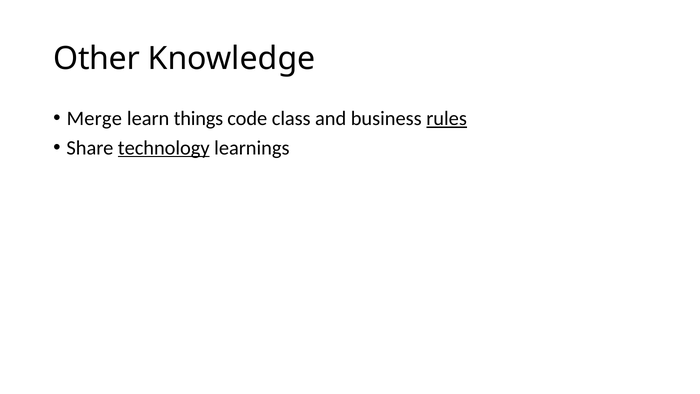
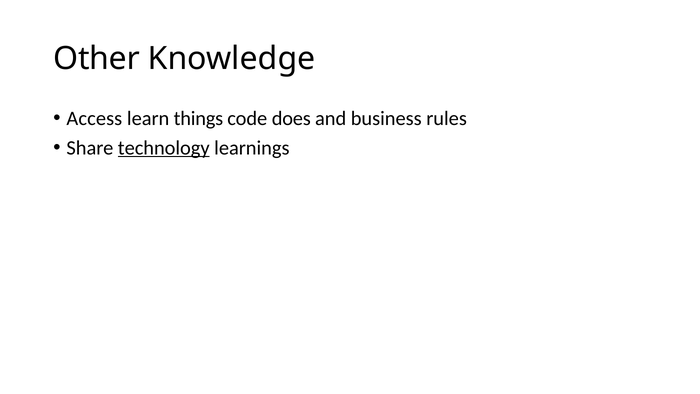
Merge: Merge -> Access
class: class -> does
rules underline: present -> none
